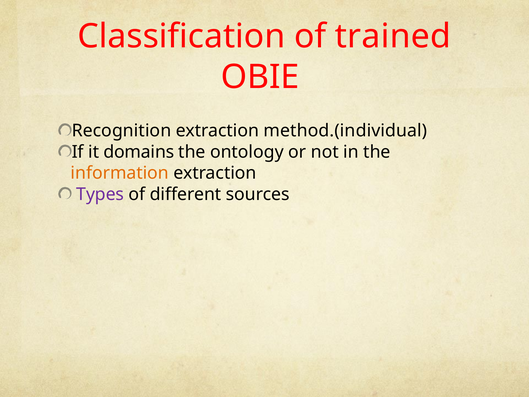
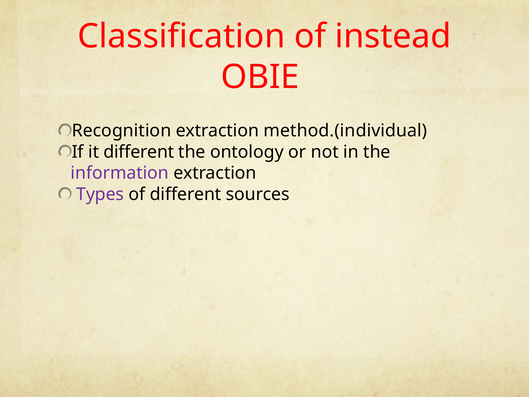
trained: trained -> instead
it domains: domains -> different
information colour: orange -> purple
